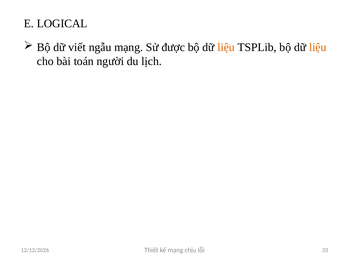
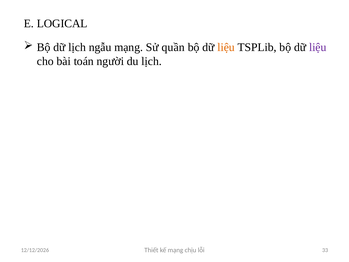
dữ viết: viết -> lịch
được: được -> quần
liệu at (318, 47) colour: orange -> purple
